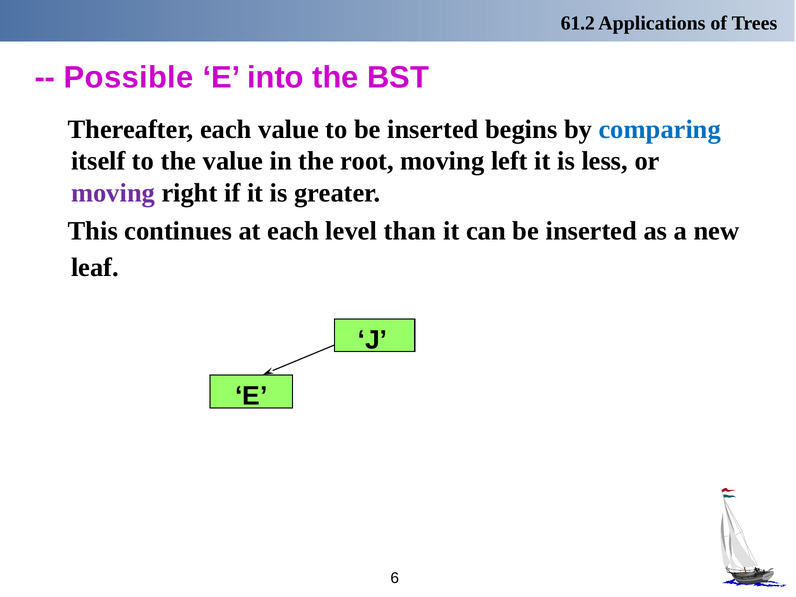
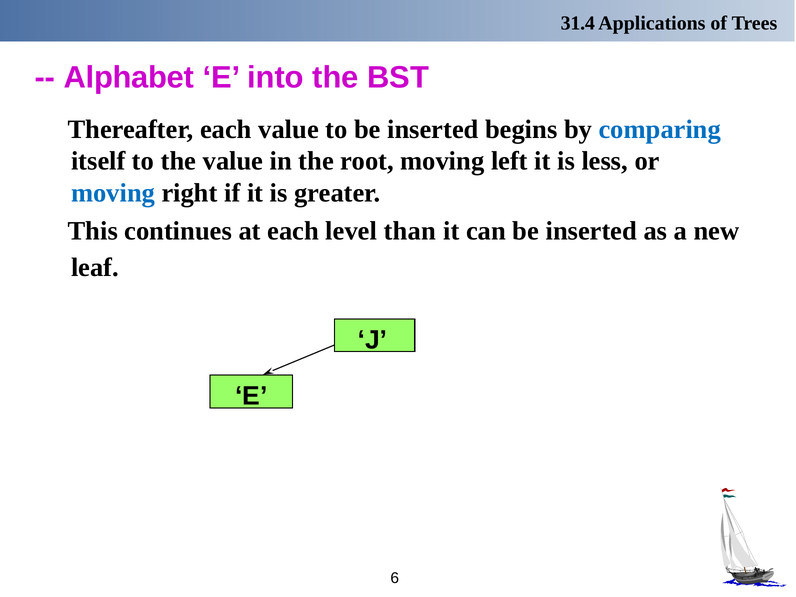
61.2: 61.2 -> 31.4
Possible: Possible -> Alphabet
moving at (113, 193) colour: purple -> blue
